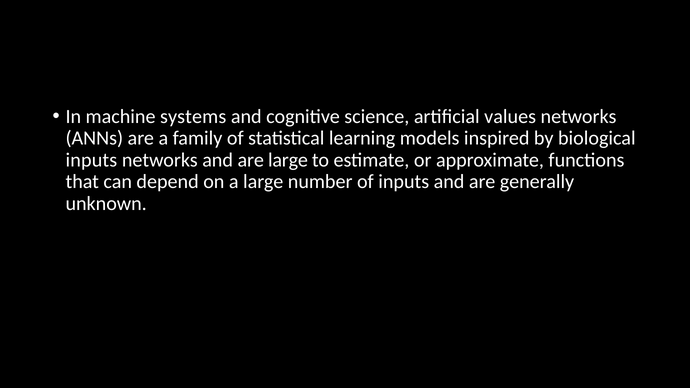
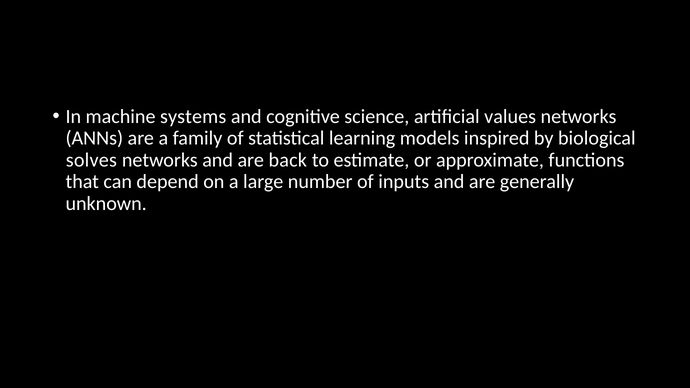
inputs at (91, 160): inputs -> solves
are large: large -> back
